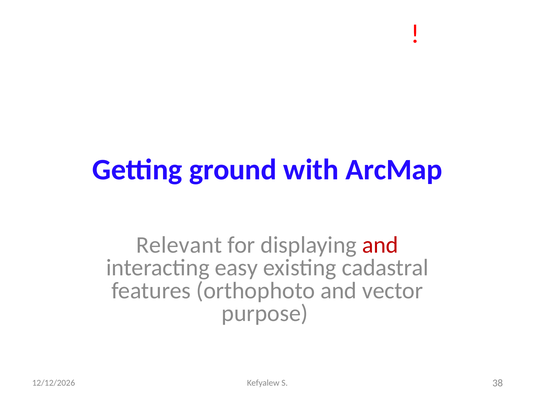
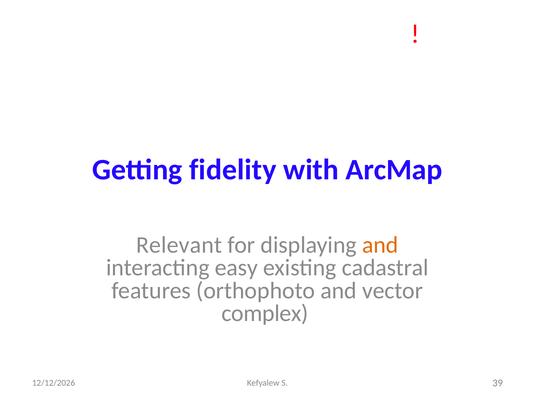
ground: ground -> fidelity
and at (380, 245) colour: red -> orange
purpose: purpose -> complex
38: 38 -> 39
